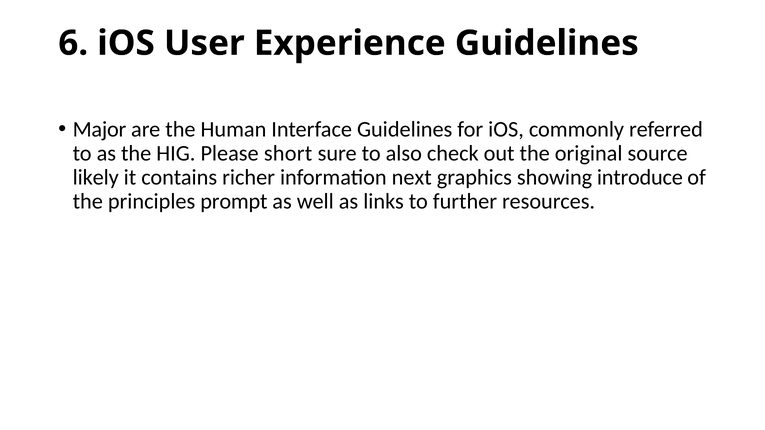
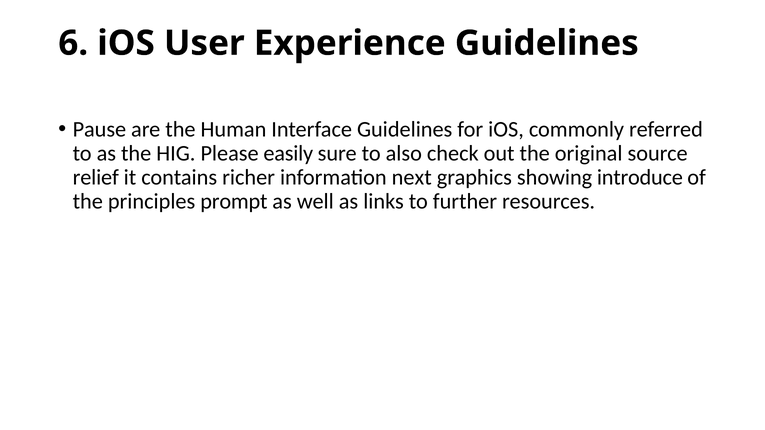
Major: Major -> Pause
short: short -> easily
likely: likely -> relief
